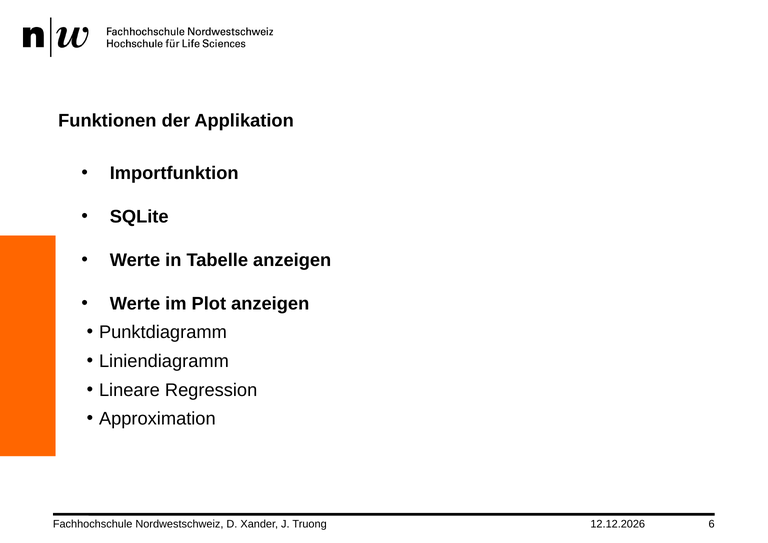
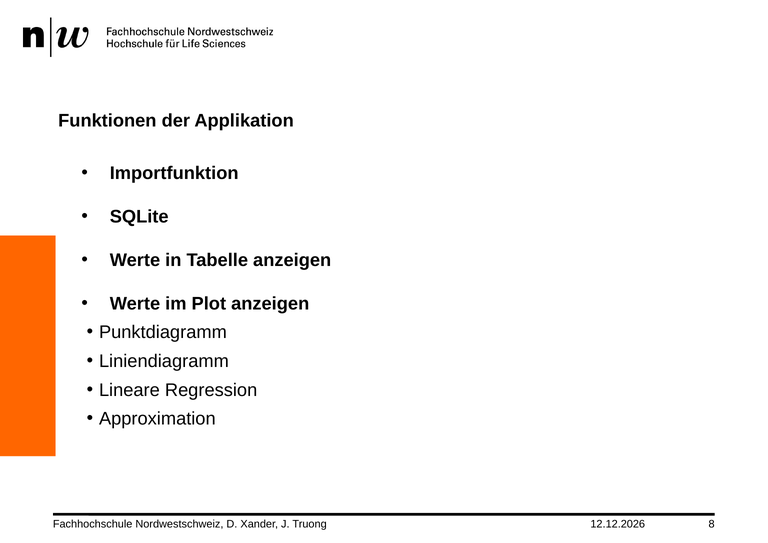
6: 6 -> 8
